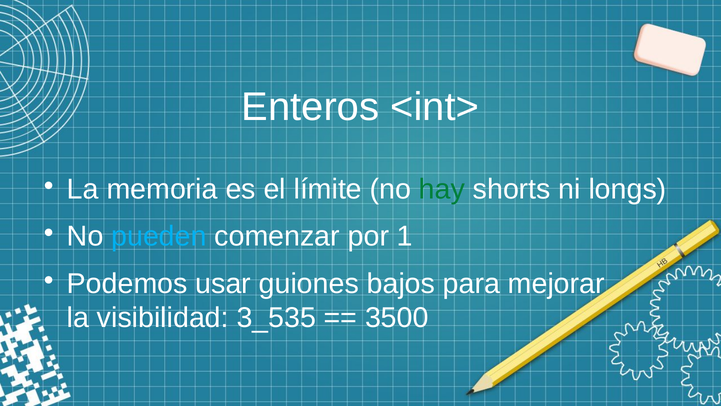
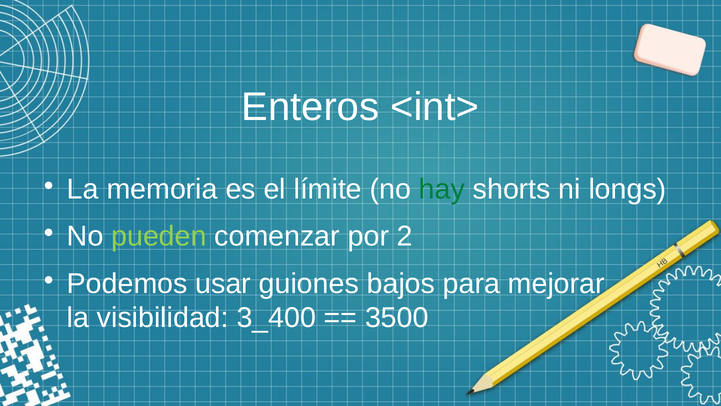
pueden colour: light blue -> light green
1: 1 -> 2
3_535: 3_535 -> 3_400
